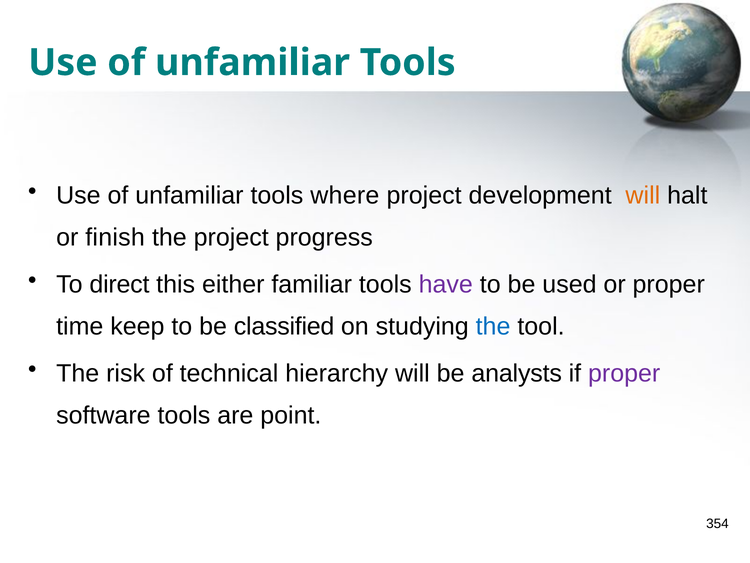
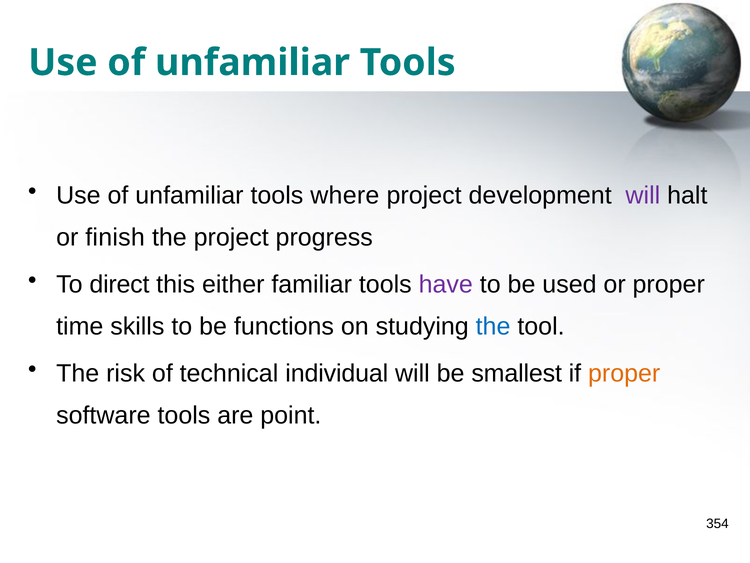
will at (643, 195) colour: orange -> purple
keep: keep -> skills
classified: classified -> functions
hierarchy: hierarchy -> individual
analysts: analysts -> smallest
proper at (624, 373) colour: purple -> orange
